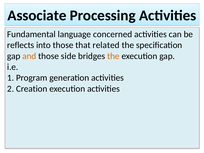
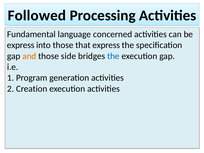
Associate: Associate -> Followed
reflects at (21, 45): reflects -> express
that related: related -> express
the at (113, 56) colour: orange -> blue
